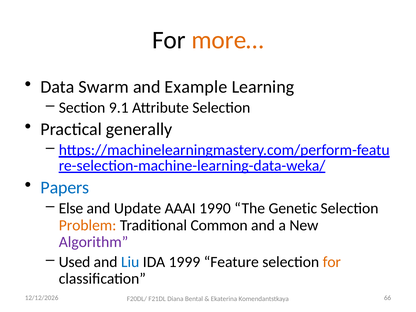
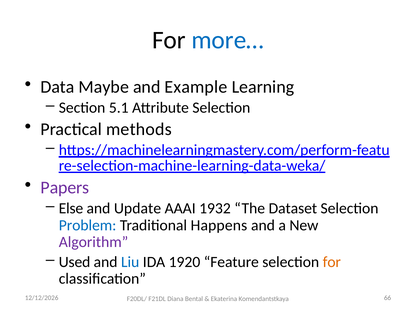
more… colour: orange -> blue
Swarm: Swarm -> Maybe
9.1: 9.1 -> 5.1
generally: generally -> methods
Papers colour: blue -> purple
1990: 1990 -> 1932
Genetic: Genetic -> Dataset
Problem colour: orange -> blue
Common: Common -> Happens
1999: 1999 -> 1920
